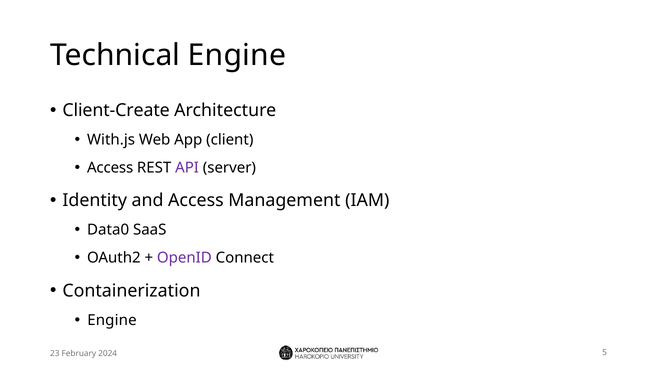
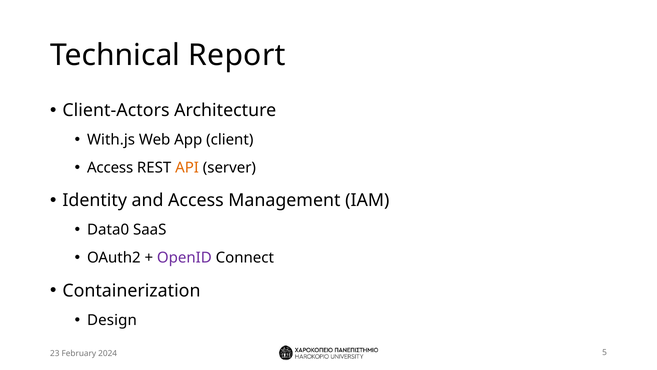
Technical Engine: Engine -> Report
Client-Create: Client-Create -> Client-Actors
API colour: purple -> orange
Engine at (112, 320): Engine -> Design
